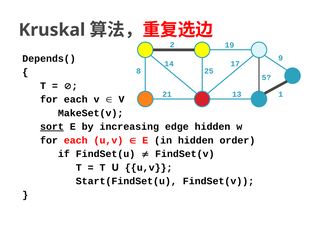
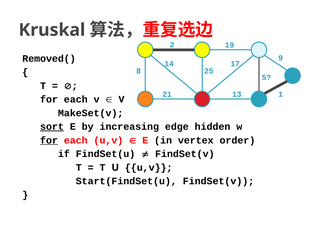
Depends(: Depends( -> Removed(
for at (49, 140) underline: none -> present
in hidden: hidden -> vertex
